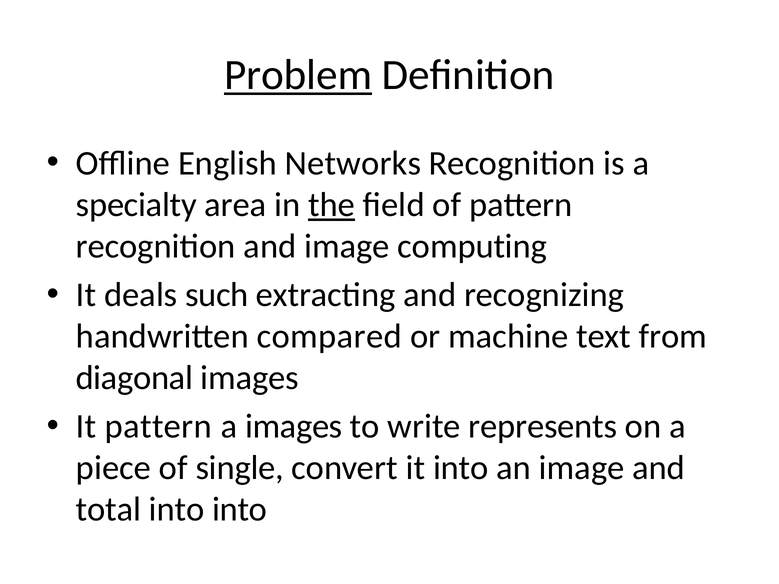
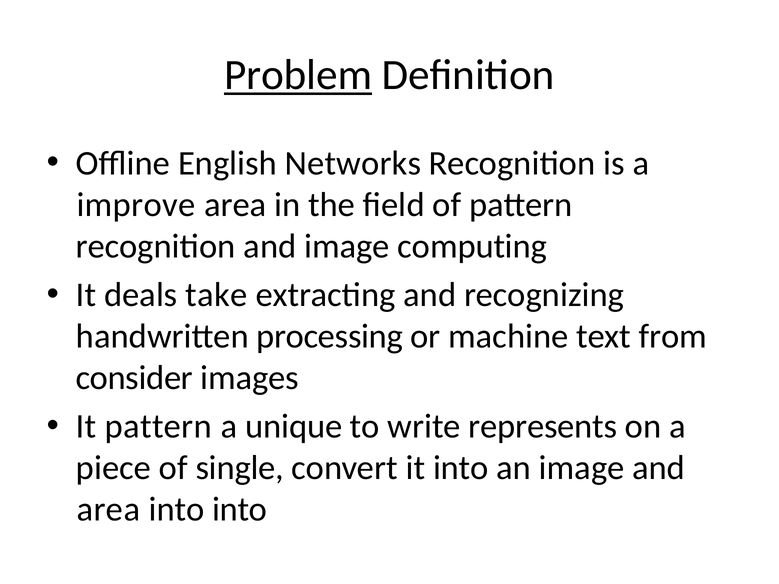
specialty: specialty -> improve
the underline: present -> none
such: such -> take
compared: compared -> processing
diagonal: diagonal -> consider
a images: images -> unique
total at (109, 510): total -> area
